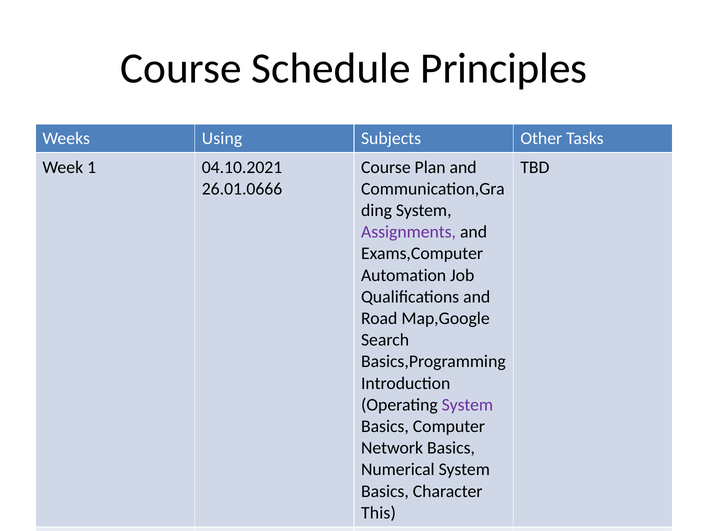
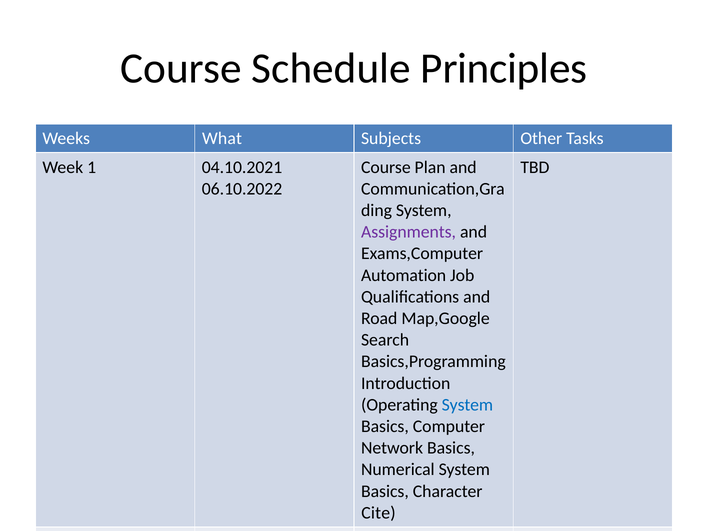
Using: Using -> What
26.01.0666: 26.01.0666 -> 06.10.2022
System at (467, 405) colour: purple -> blue
This: This -> Cite
